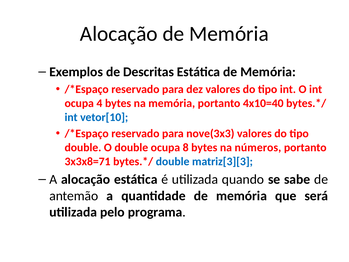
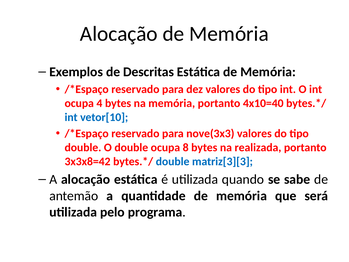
números: números -> realizada
3x3x8=71: 3x3x8=71 -> 3x3x8=42
